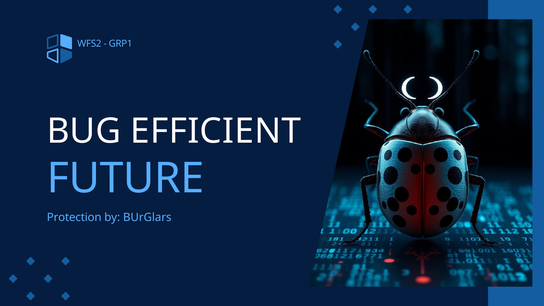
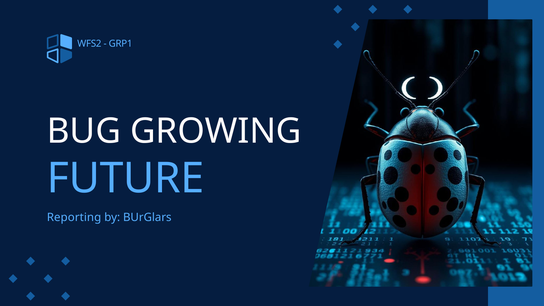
EFFICIENT: EFFICIENT -> GROWING
Protection: Protection -> Reporting
